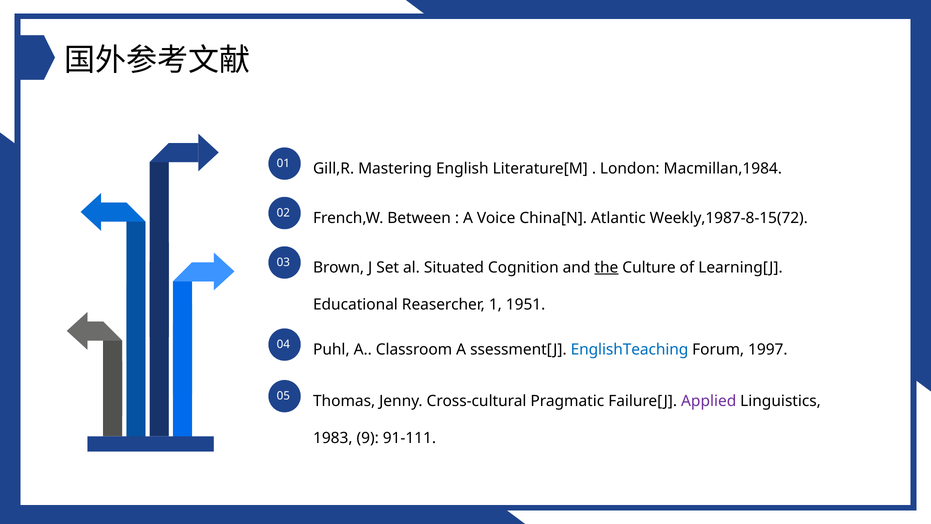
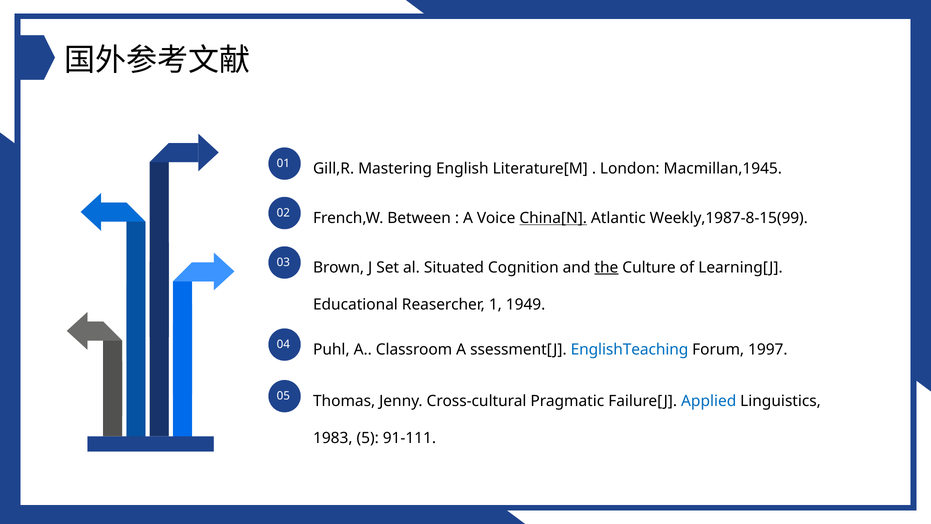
Macmillan,1984: Macmillan,1984 -> Macmillan,1945
China[N underline: none -> present
Weekly,1987-8-15(72: Weekly,1987-8-15(72 -> Weekly,1987-8-15(99
1951: 1951 -> 1949
Applied colour: purple -> blue
9: 9 -> 5
